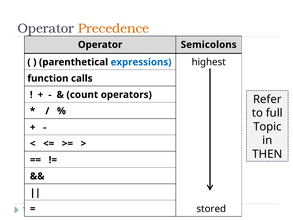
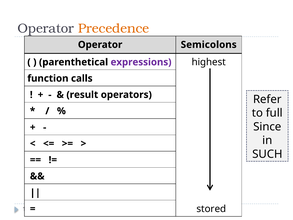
expressions colour: blue -> purple
count: count -> result
Topic: Topic -> Since
THEN: THEN -> SUCH
